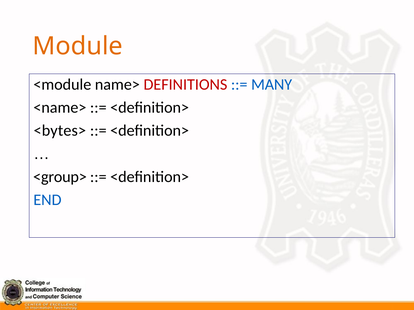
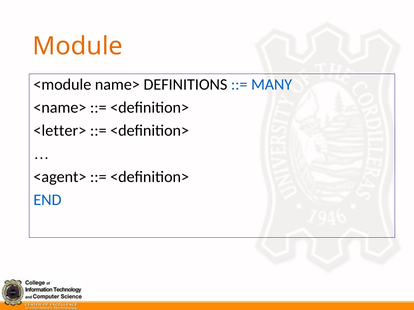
DEFINITIONS colour: red -> black
<bytes>: <bytes> -> <letter>
<group>: <group> -> <agent>
